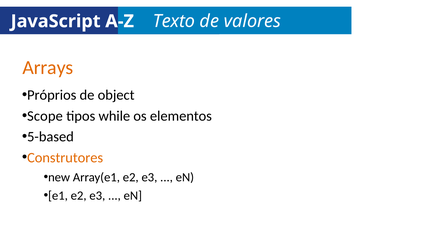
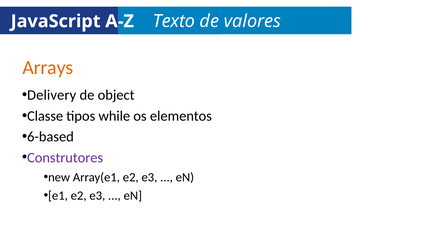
Próprios: Próprios -> Delivery
Scope: Scope -> Classe
5-based: 5-based -> 6-based
Construtores colour: orange -> purple
